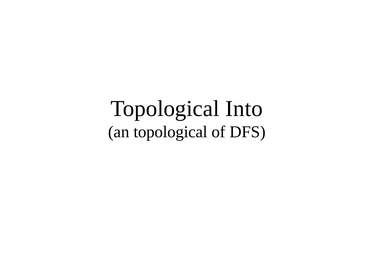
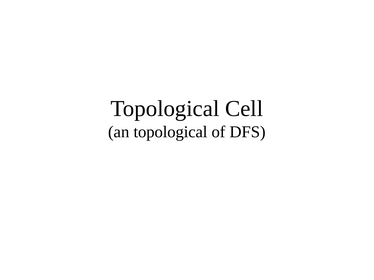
Into: Into -> Cell
